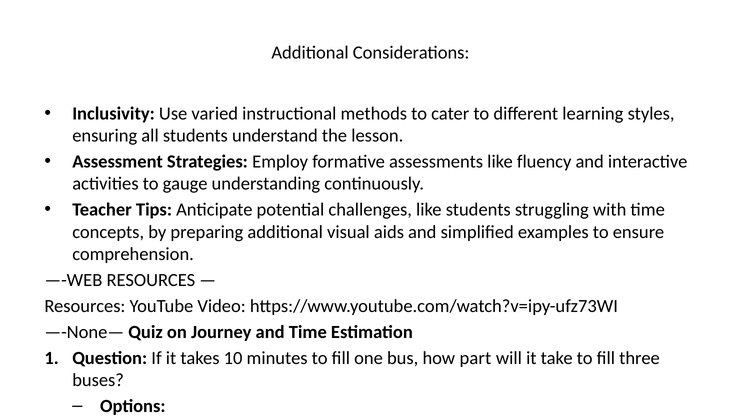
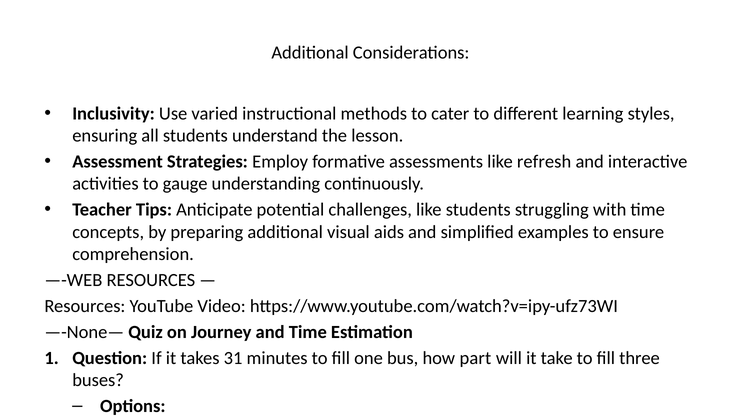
fluency: fluency -> refresh
10: 10 -> 31
